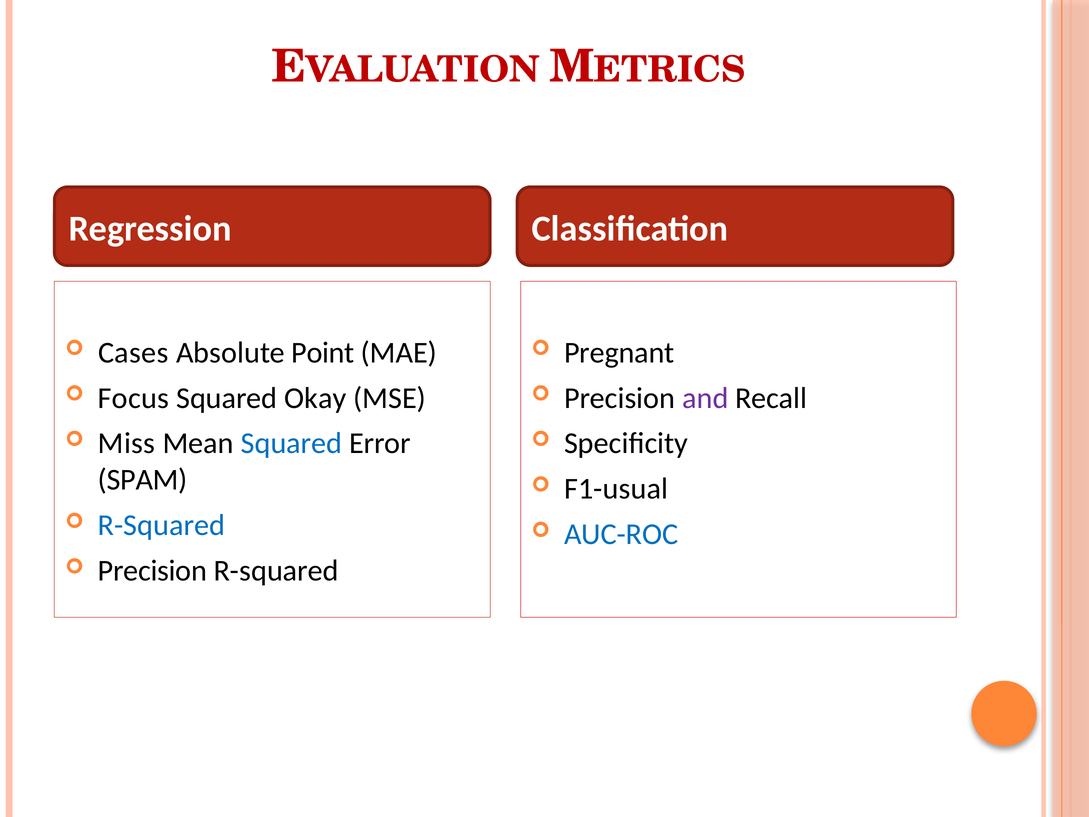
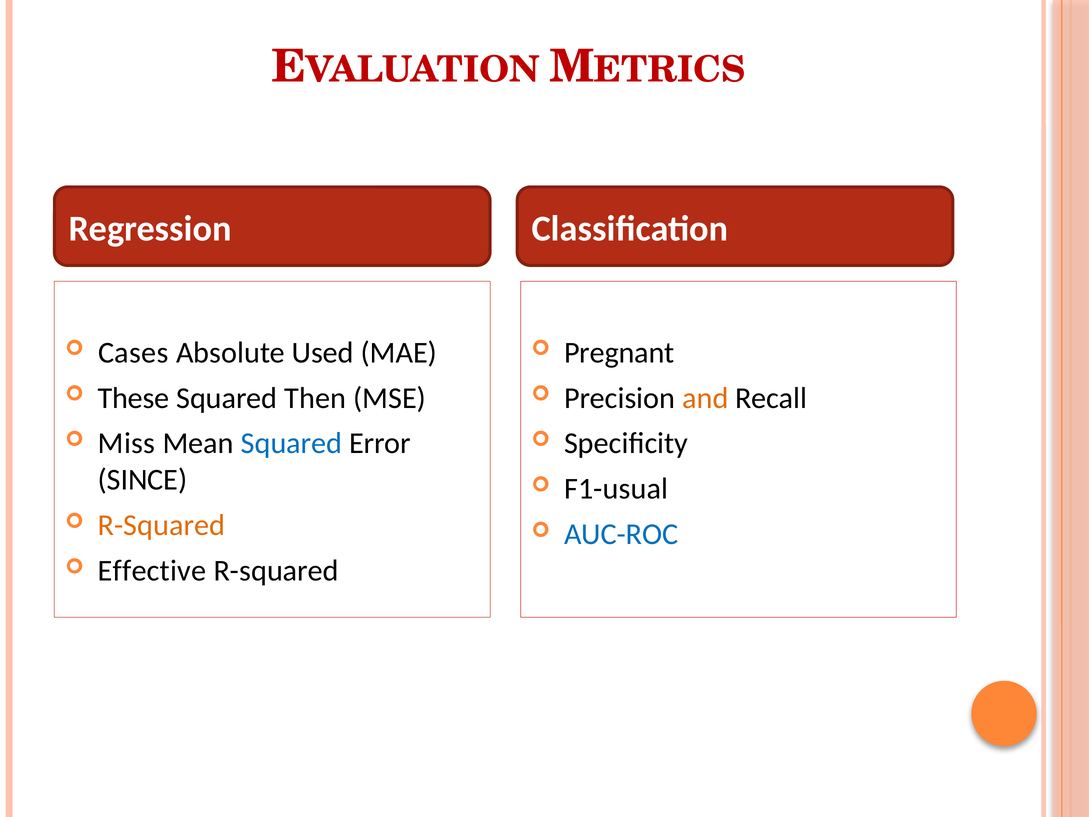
Point: Point -> Used
Focus: Focus -> These
Okay: Okay -> Then
and colour: purple -> orange
SPAM: SPAM -> SINCE
R-Squared at (161, 525) colour: blue -> orange
Precision at (152, 571): Precision -> Effective
